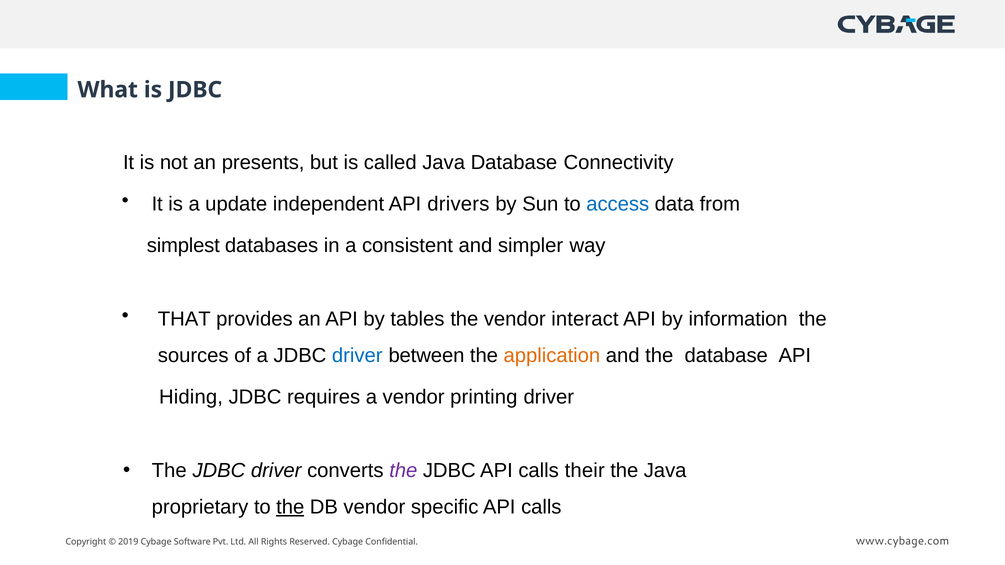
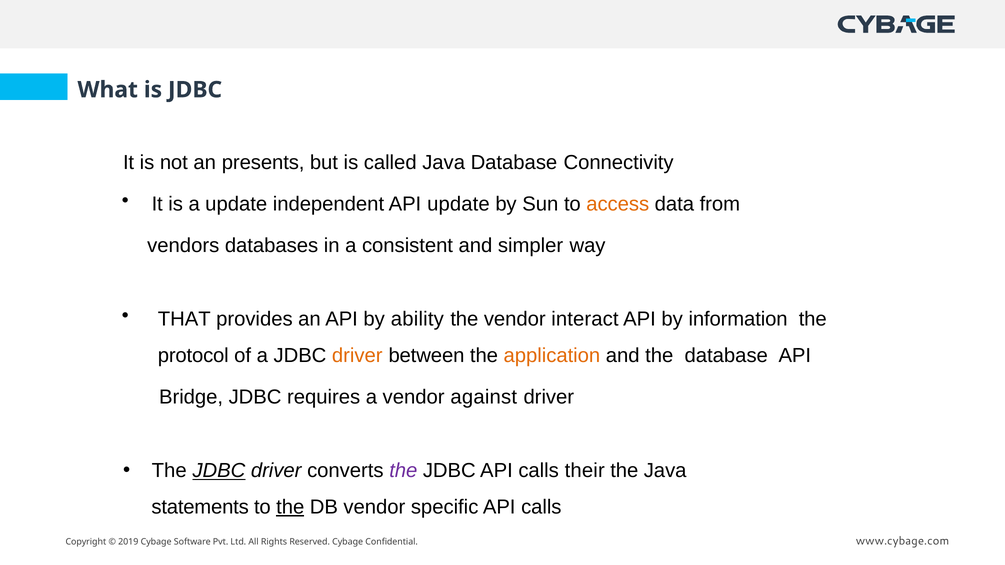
API drivers: drivers -> update
access colour: blue -> orange
simplest: simplest -> vendors
tables: tables -> ability
sources: sources -> protocol
driver at (357, 356) colour: blue -> orange
Hiding: Hiding -> Bridge
printing: printing -> against
JDBC at (219, 471) underline: none -> present
proprietary: proprietary -> statements
